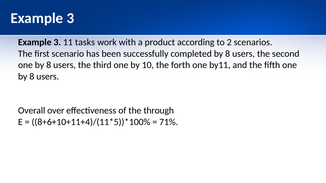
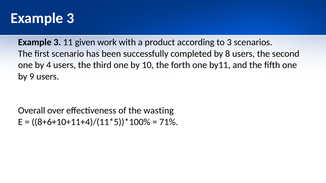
tasks: tasks -> given
to 2: 2 -> 3
8 at (49, 65): 8 -> 4
8 at (32, 77): 8 -> 9
through: through -> wasting
